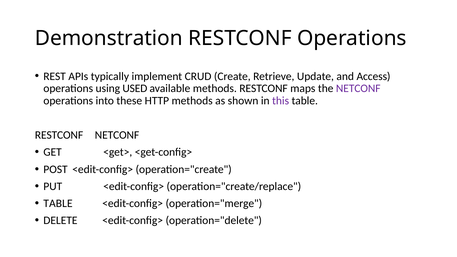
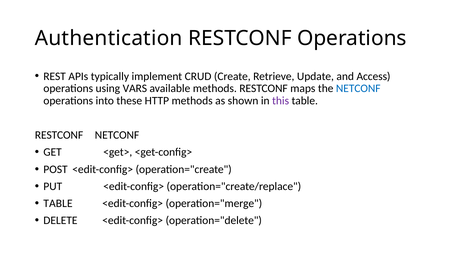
Demonstration: Demonstration -> Authentication
USED: USED -> VARS
NETCONF at (358, 89) colour: purple -> blue
